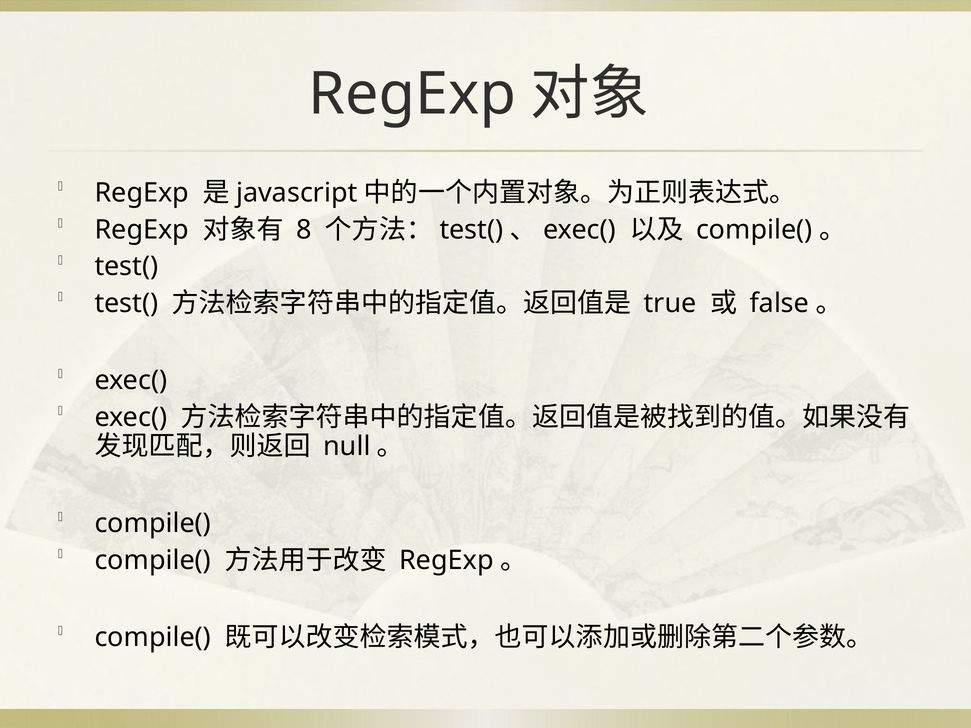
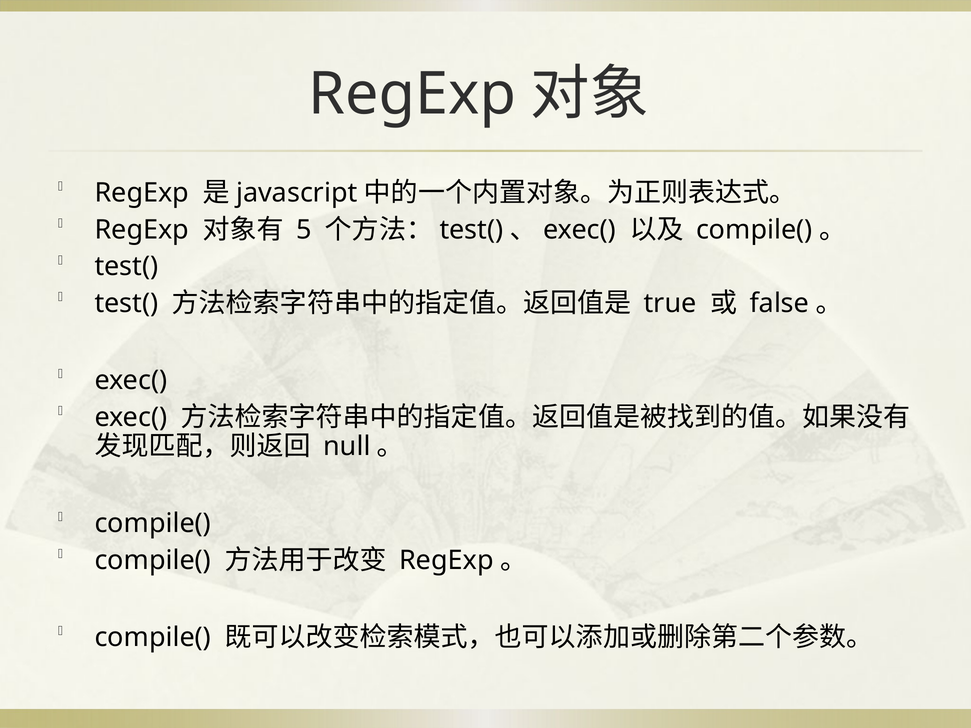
8: 8 -> 5
